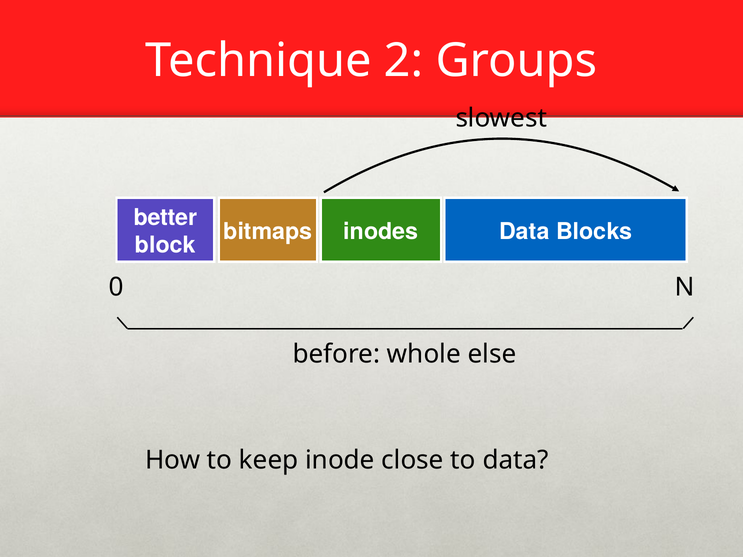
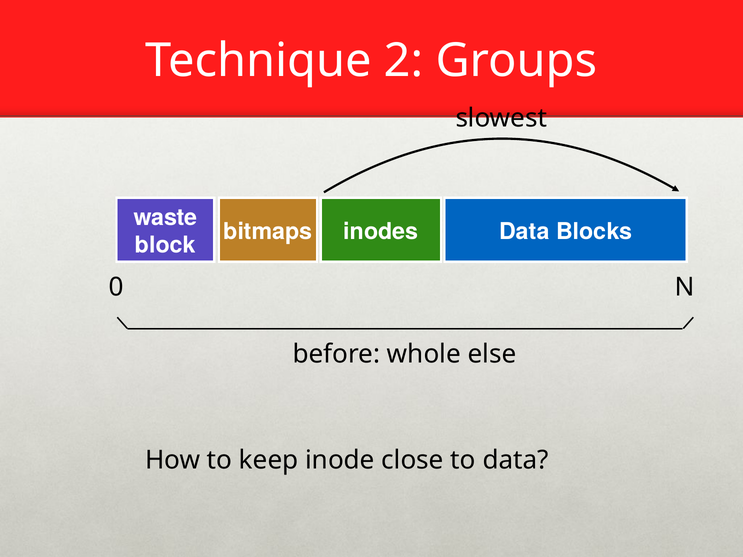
better: better -> waste
